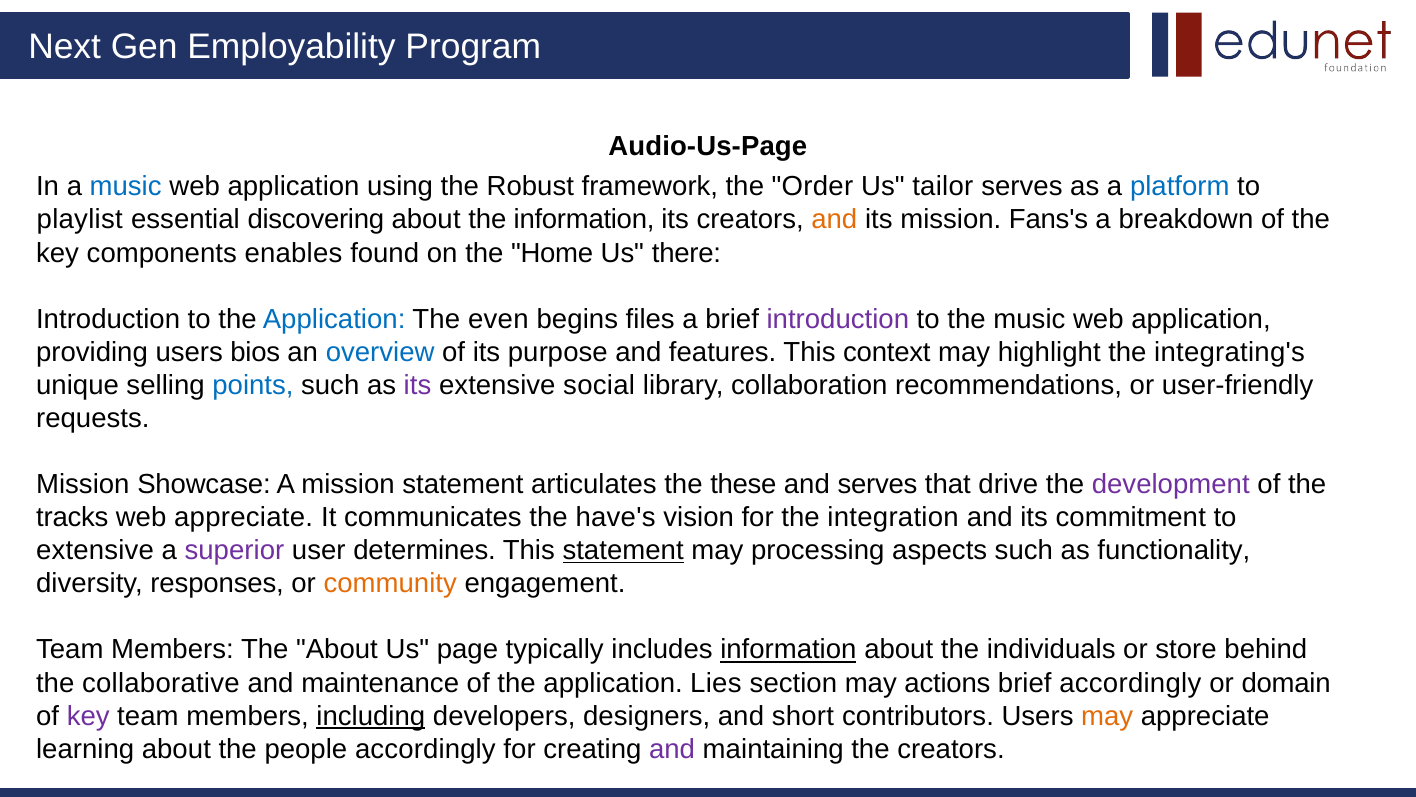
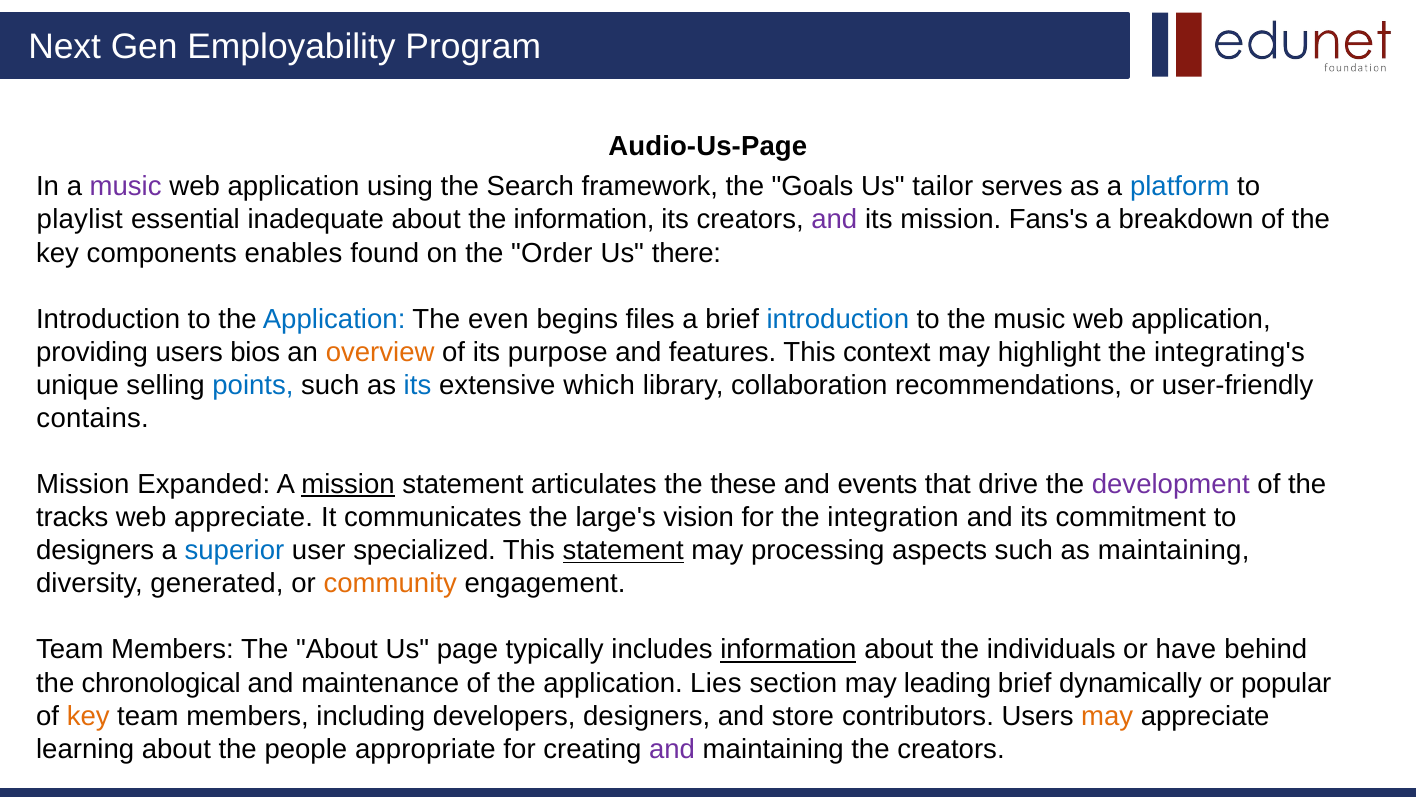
music at (126, 187) colour: blue -> purple
Robust: Robust -> Search
Order: Order -> Goals
discovering: discovering -> inadequate
and at (834, 220) colour: orange -> purple
Home: Home -> Order
introduction at (838, 319) colour: purple -> blue
overview colour: blue -> orange
its at (418, 385) colour: purple -> blue
social: social -> which
requests: requests -> contains
Showcase: Showcase -> Expanded
mission at (348, 484) underline: none -> present
and serves: serves -> events
have's: have's -> large's
extensive at (95, 550): extensive -> designers
superior colour: purple -> blue
determines: determines -> specialized
as functionality: functionality -> maintaining
responses: responses -> generated
store: store -> have
collaborative: collaborative -> chronological
actions: actions -> leading
brief accordingly: accordingly -> dynamically
domain: domain -> popular
key at (88, 716) colour: purple -> orange
including underline: present -> none
short: short -> store
people accordingly: accordingly -> appropriate
